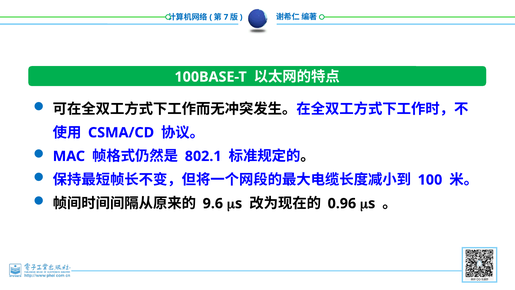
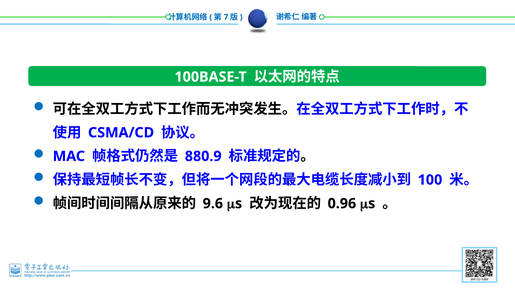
802.1: 802.1 -> 880.9
